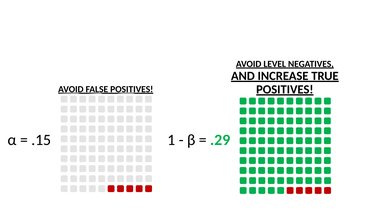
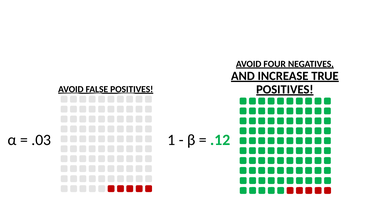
LEVEL: LEVEL -> FOUR
.29: .29 -> .12
.15: .15 -> .03
